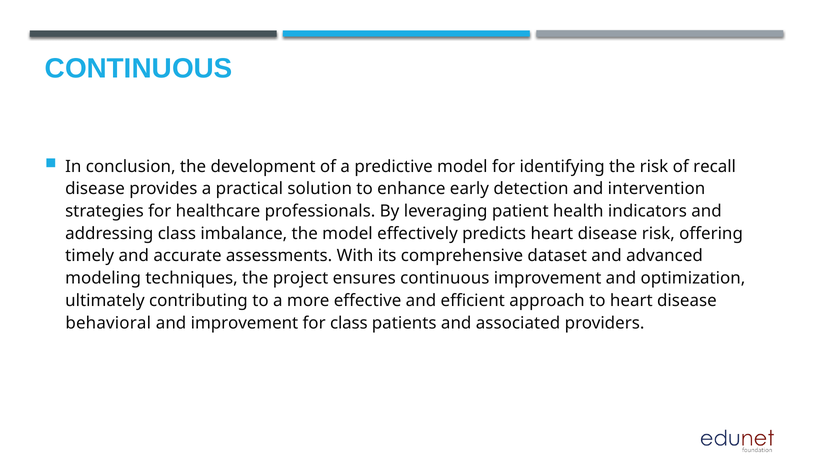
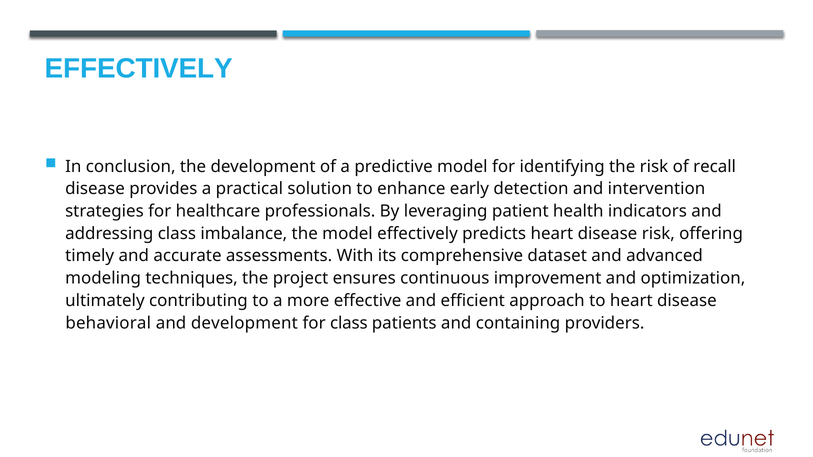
CONTINUOUS at (139, 69): CONTINUOUS -> EFFECTIVELY
and improvement: improvement -> development
associated: associated -> containing
